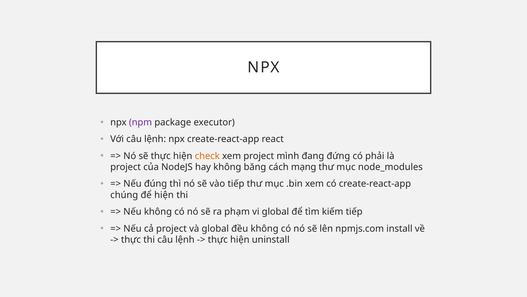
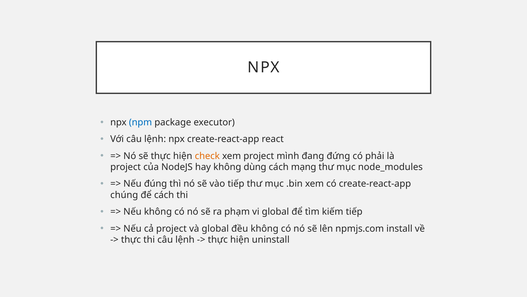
npm colour: purple -> blue
băng: băng -> dùng
để hiện: hiện -> cách
